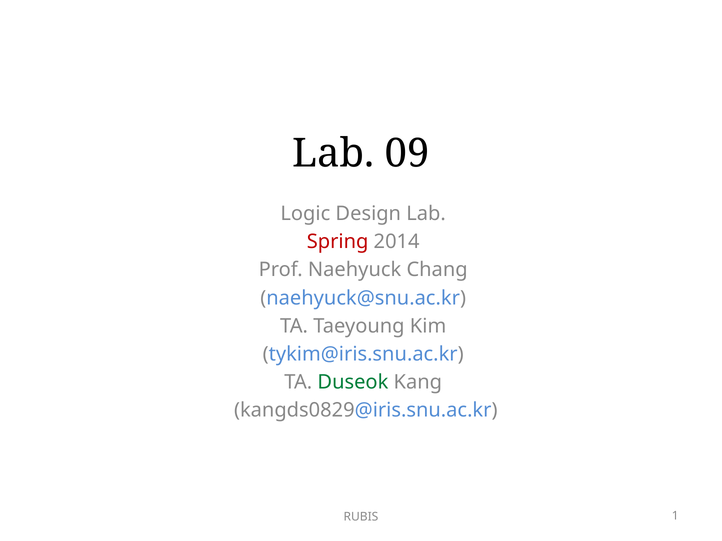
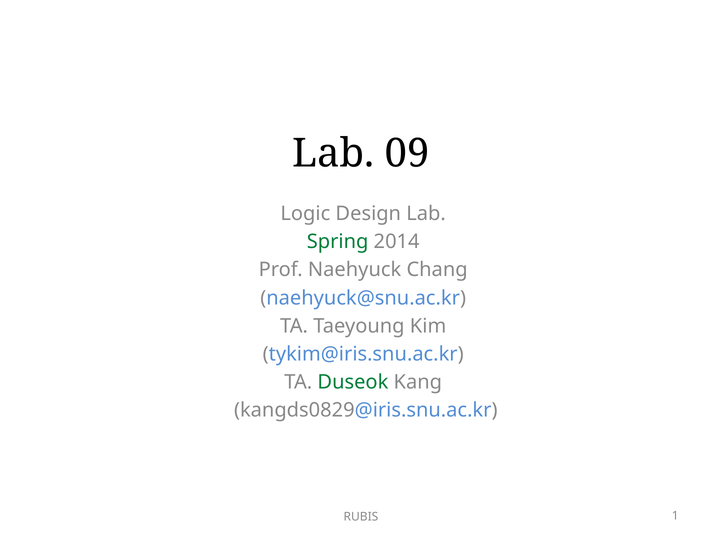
Spring colour: red -> green
